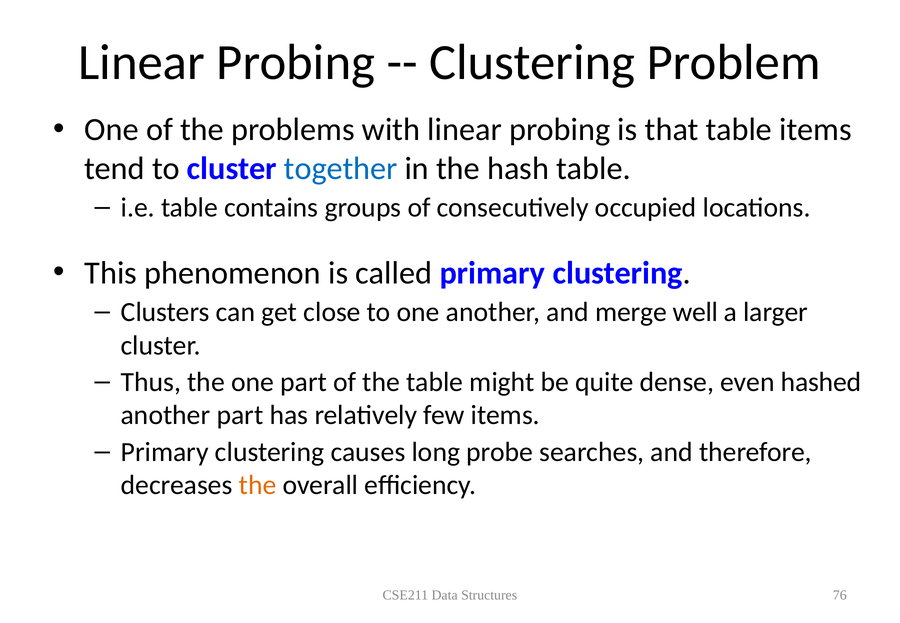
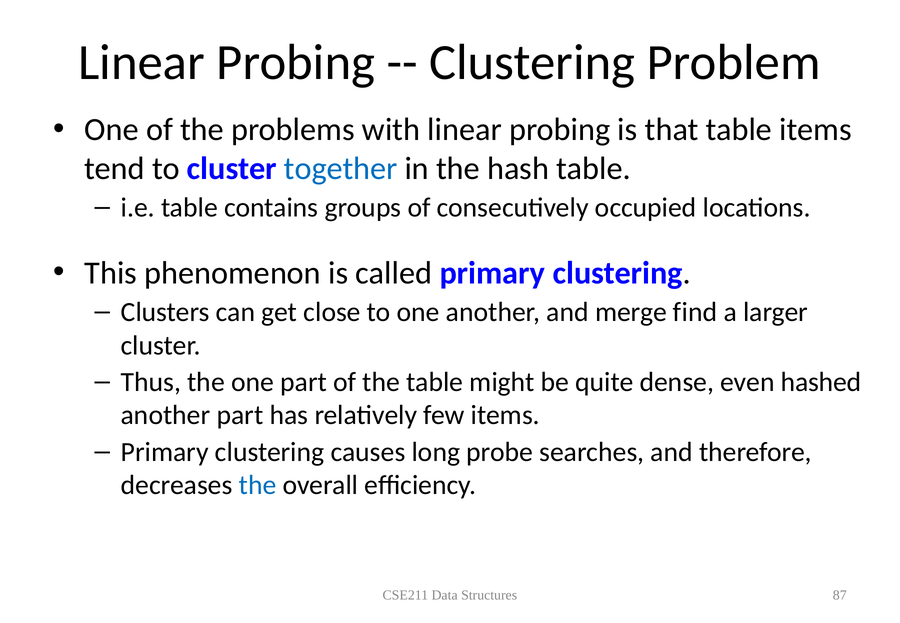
well: well -> find
the at (258, 485) colour: orange -> blue
76: 76 -> 87
